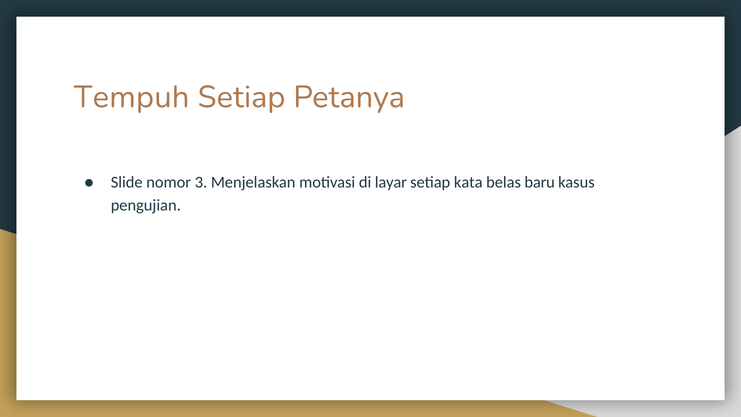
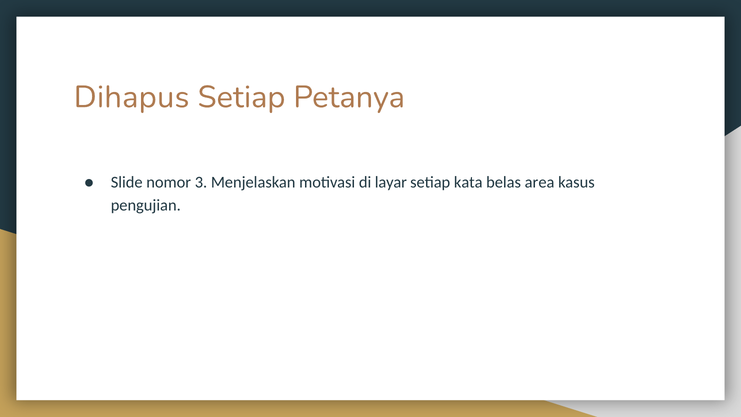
Tempuh: Tempuh -> Dihapus
baru: baru -> area
